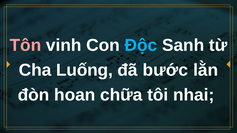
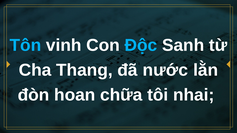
Tôn colour: pink -> light blue
Luống: Luống -> Thang
bước: bước -> nước
